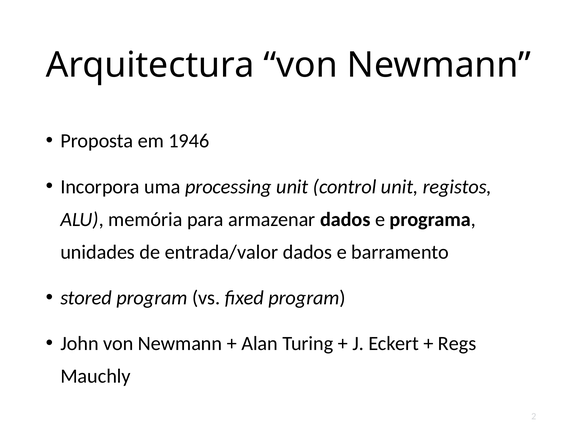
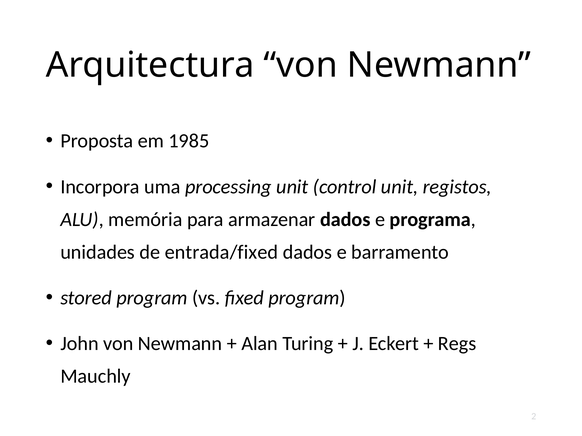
1946: 1946 -> 1985
entrada/valor: entrada/valor -> entrada/fixed
